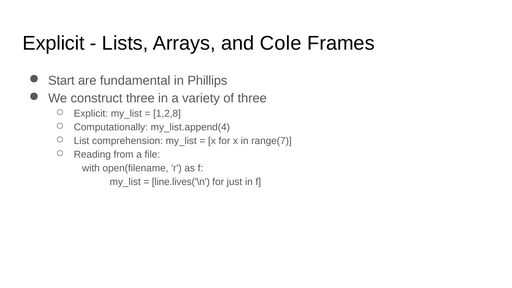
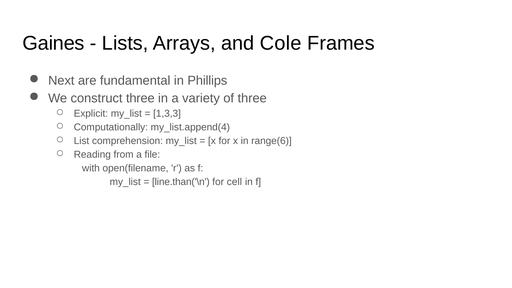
Explicit at (54, 43): Explicit -> Gaines
Start: Start -> Next
1,2,8: 1,2,8 -> 1,3,3
range(7: range(7 -> range(6
line.lives('\n: line.lives('\n -> line.than('\n
just: just -> cell
